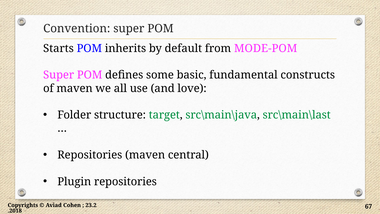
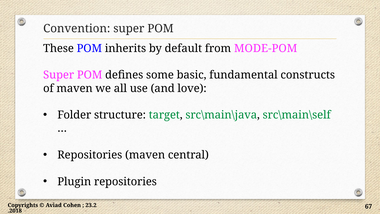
Starts: Starts -> These
src\main\last: src\main\last -> src\main\self
